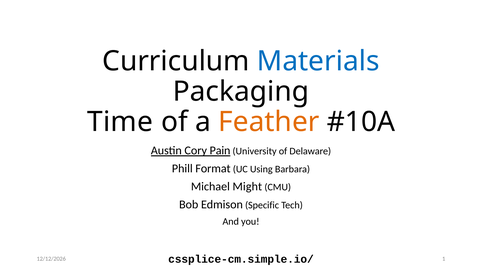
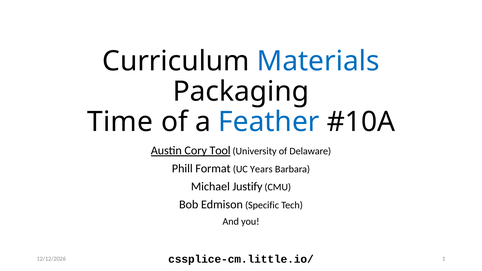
Feather colour: orange -> blue
Pain: Pain -> Tool
Using: Using -> Years
Might: Might -> Justify
cssplice-cm.simple.io/: cssplice-cm.simple.io/ -> cssplice-cm.little.io/
